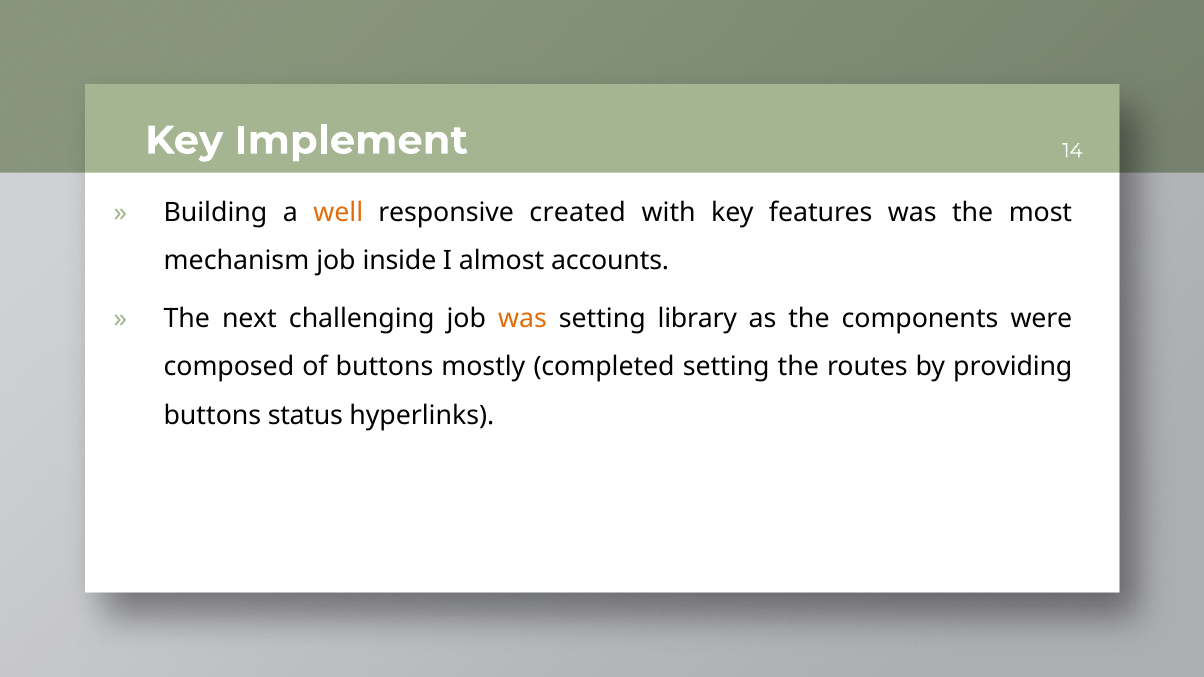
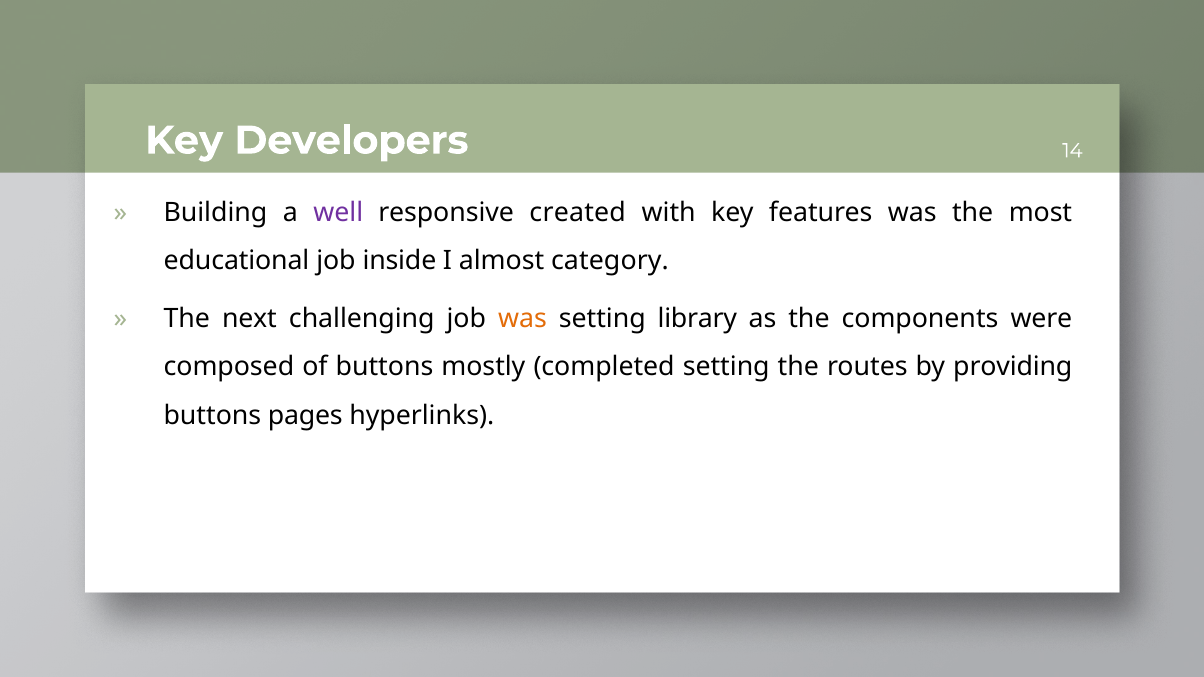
Implement: Implement -> Developers
well colour: orange -> purple
mechanism: mechanism -> educational
accounts: accounts -> category
status: status -> pages
